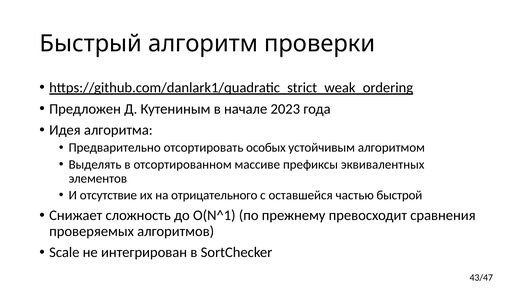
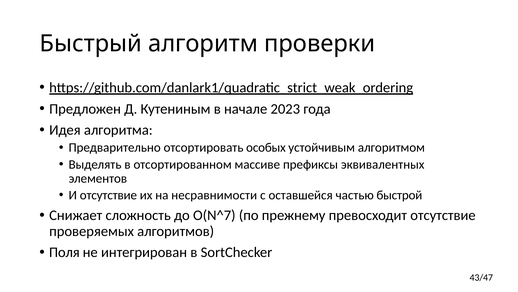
отрицательного: отрицательного -> несравнимости
O(N^1: O(N^1 -> O(N^7
превосходит сравнения: сравнения -> отсутствие
Scale: Scale -> Поля
